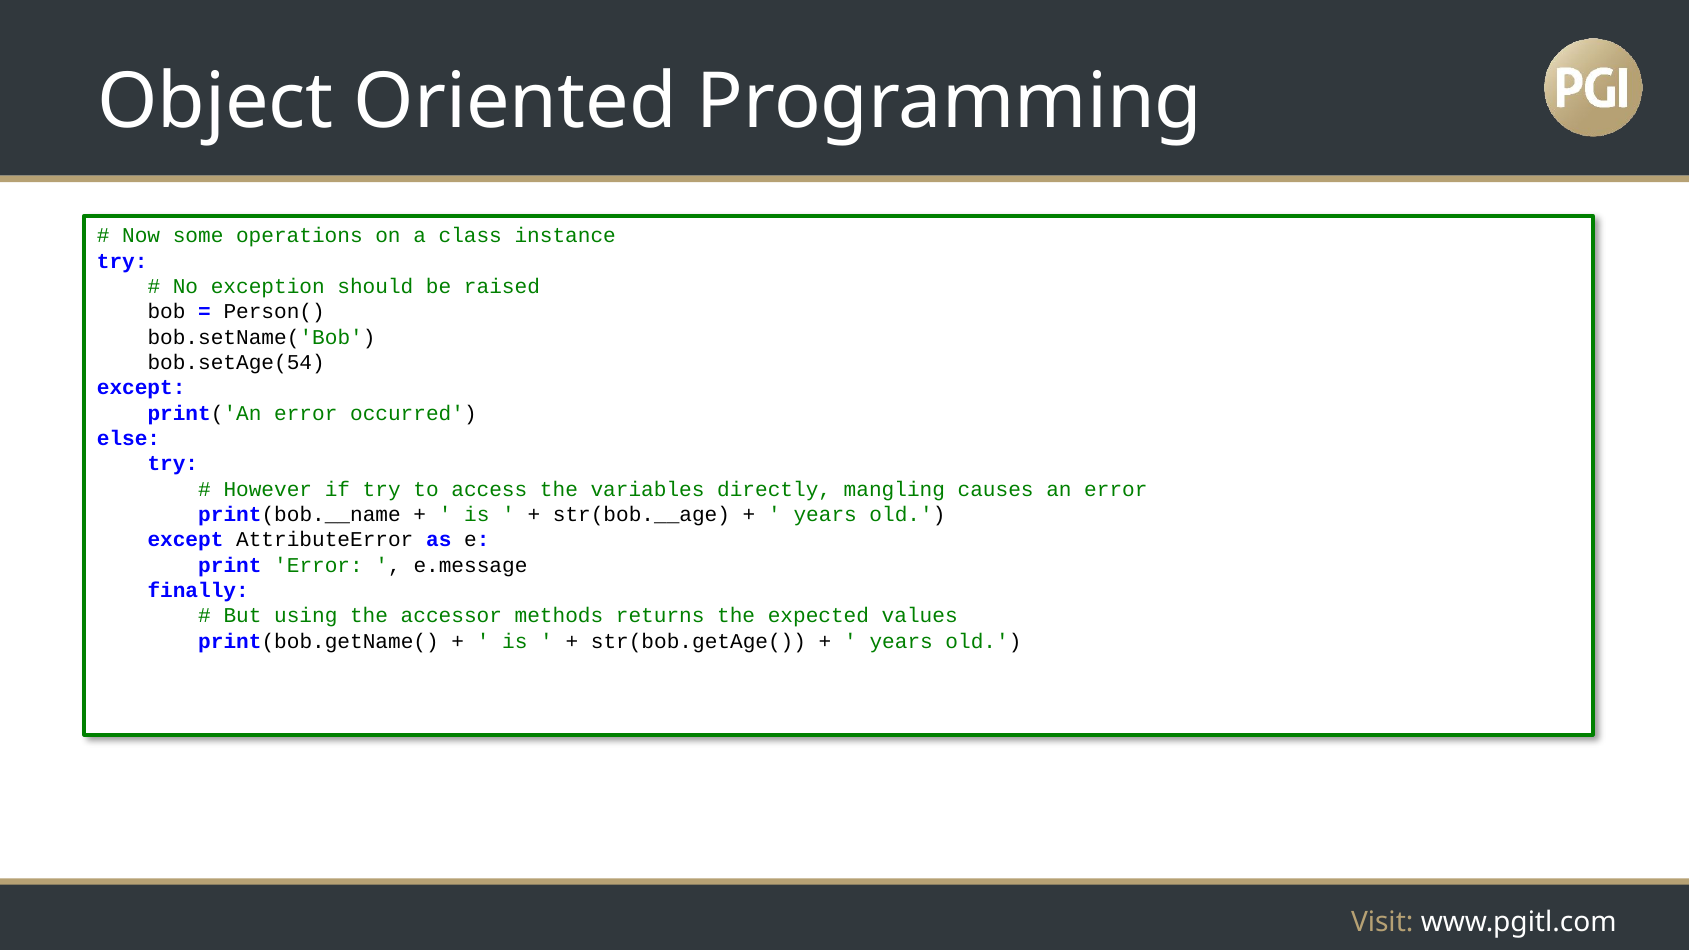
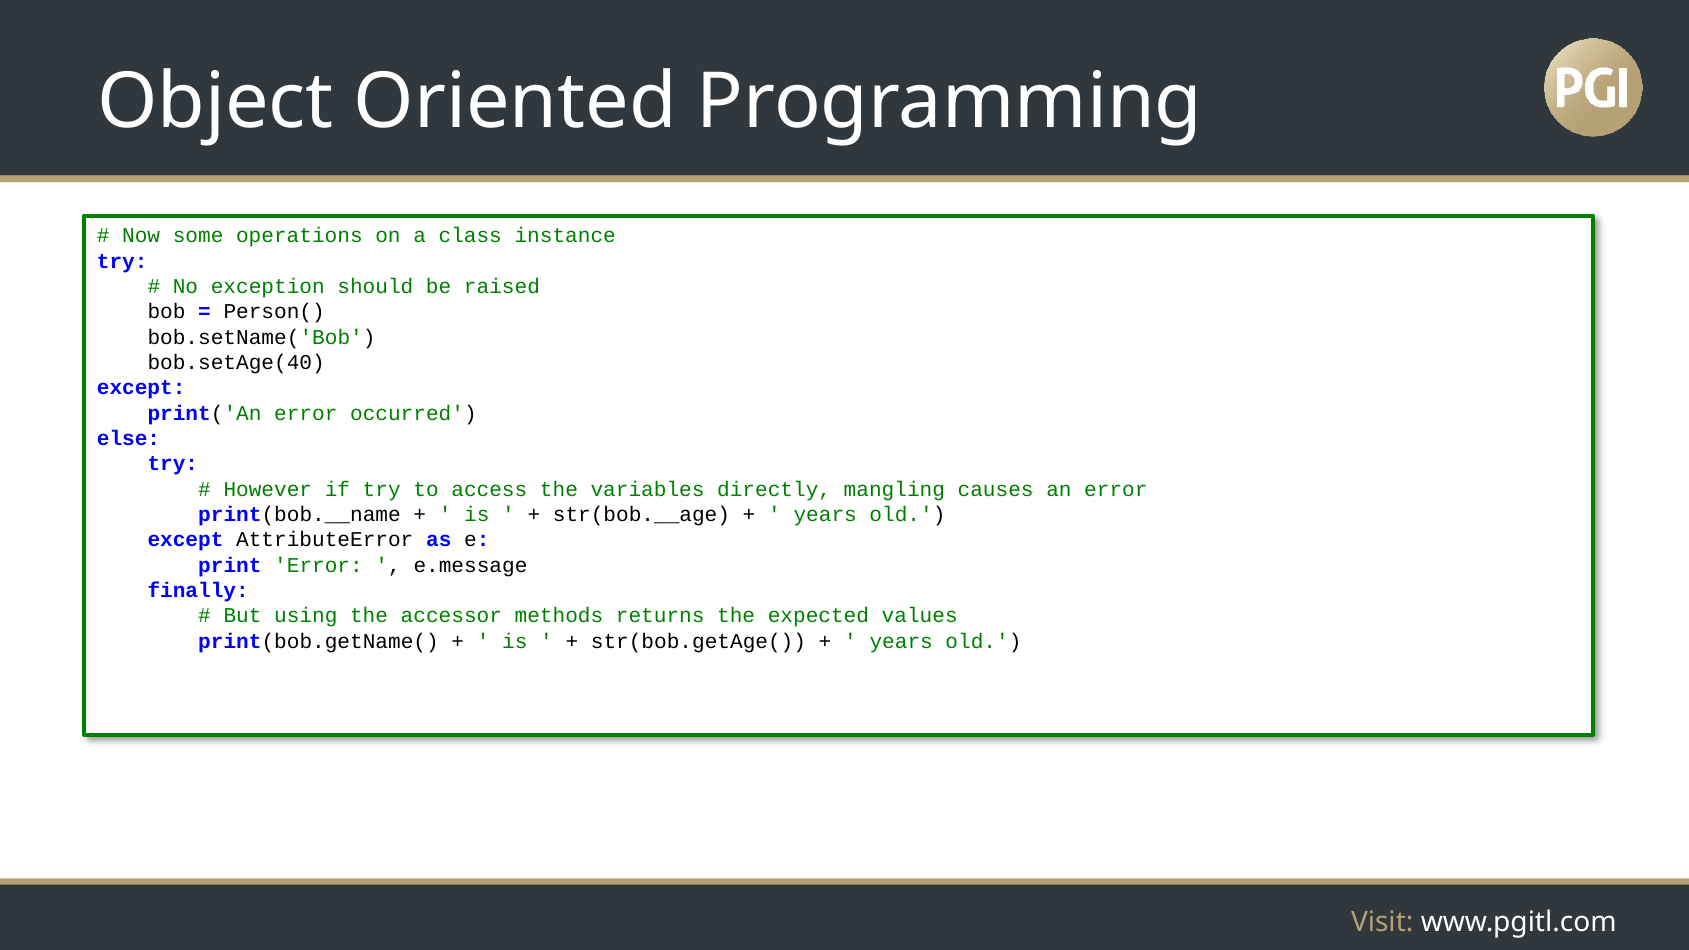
bob.setAge(54: bob.setAge(54 -> bob.setAge(40
